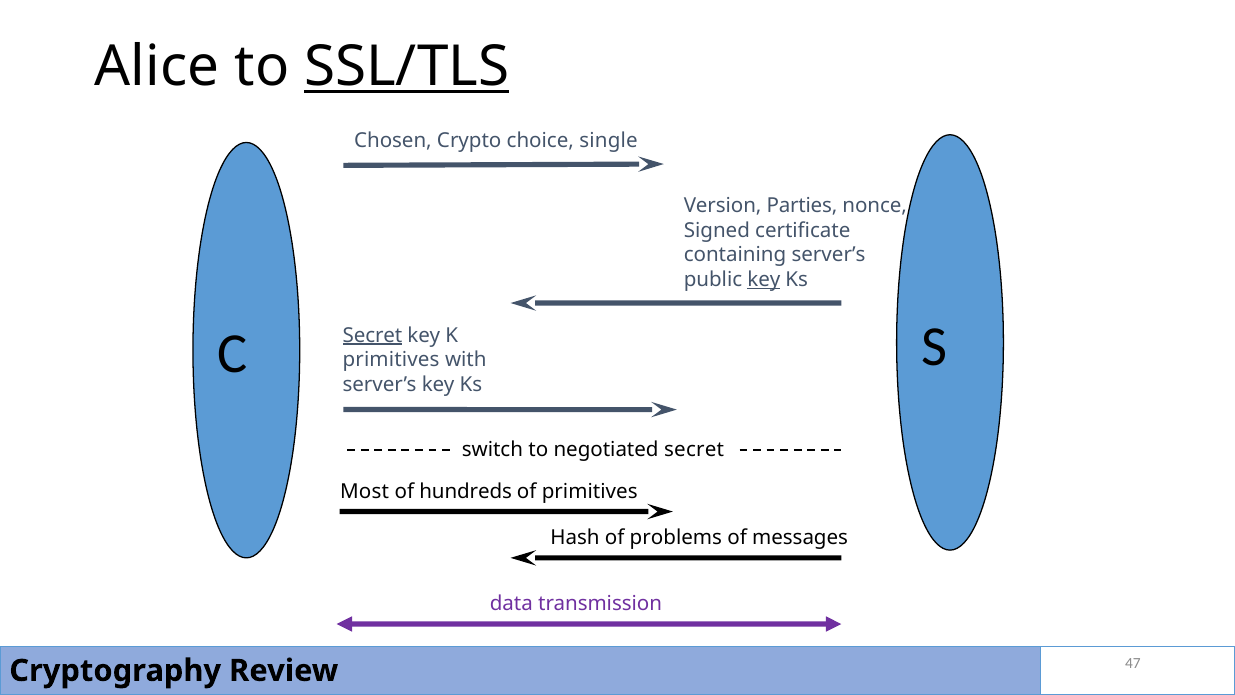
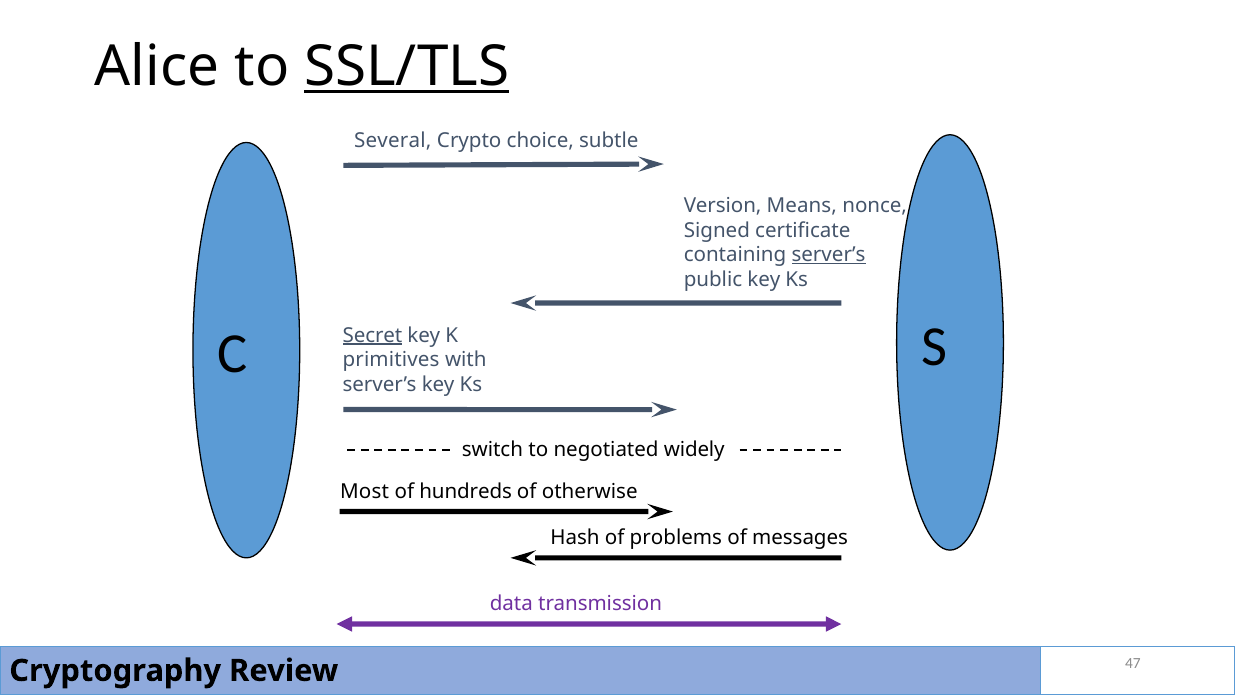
Chosen: Chosen -> Several
single: single -> subtle
Parties: Parties -> Means
server’s at (829, 255) underline: none -> present
key at (764, 280) underline: present -> none
negotiated secret: secret -> widely
of primitives: primitives -> otherwise
